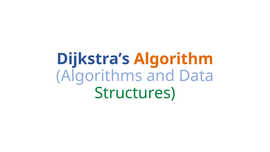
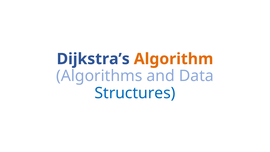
Structures colour: green -> blue
